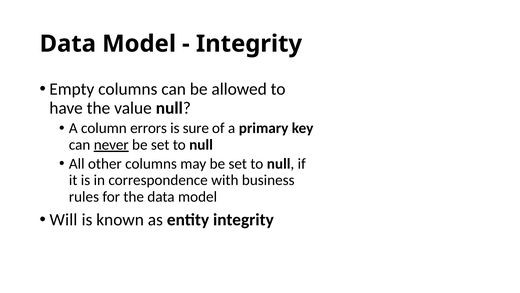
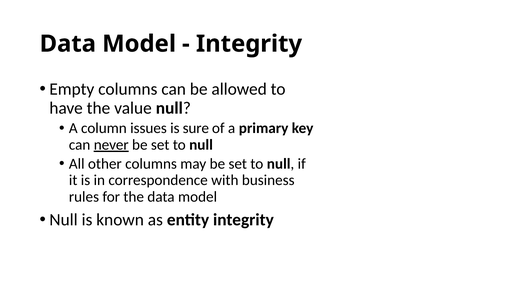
errors: errors -> issues
Will at (63, 219): Will -> Null
